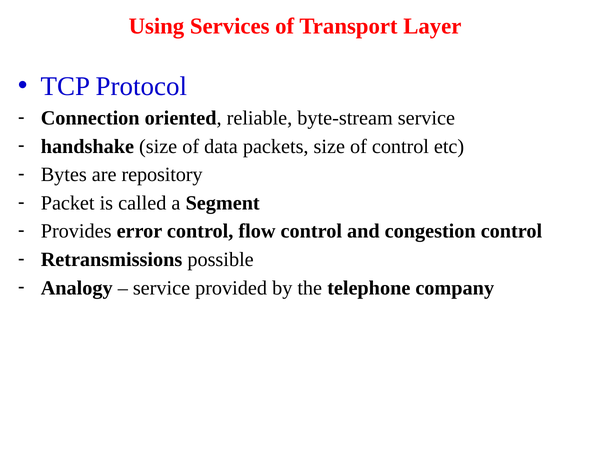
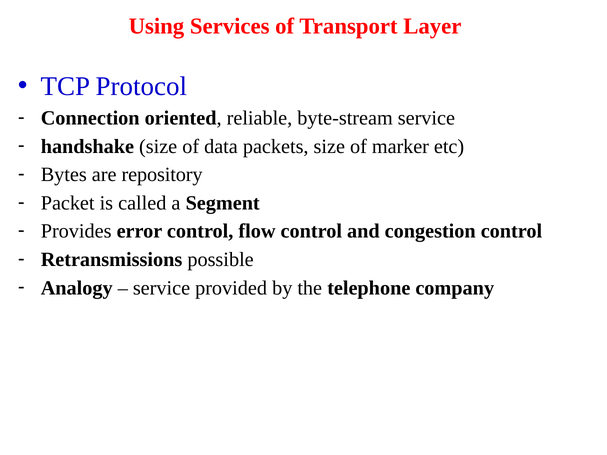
of control: control -> marker
